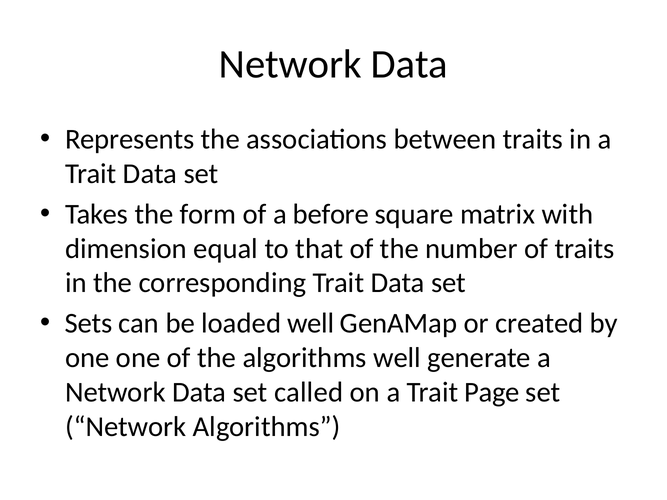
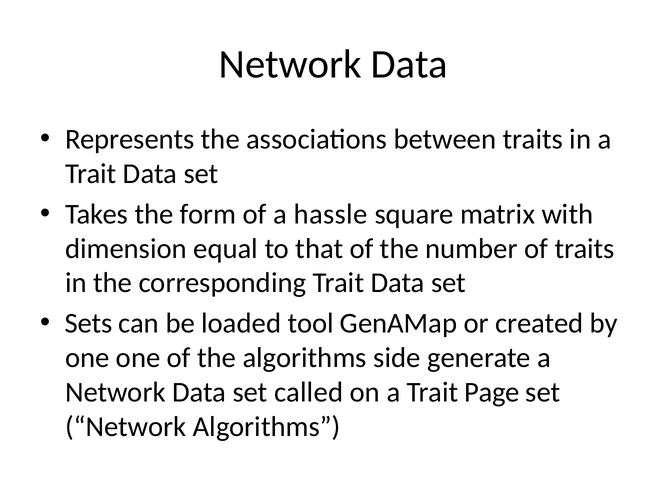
before: before -> hassle
loaded well: well -> tool
algorithms well: well -> side
